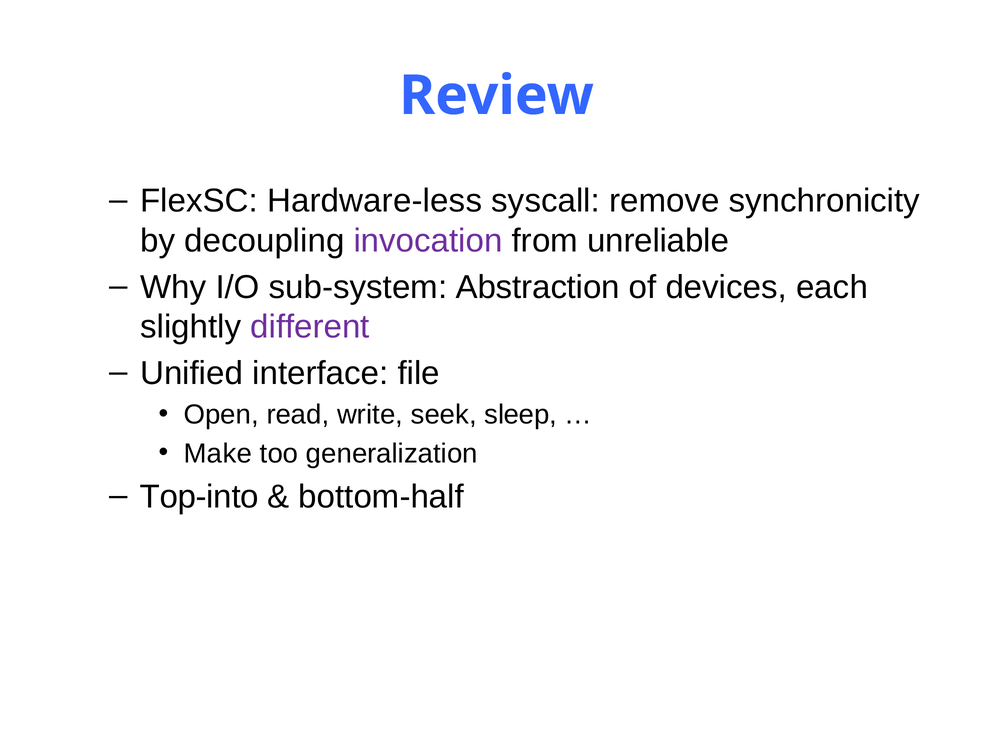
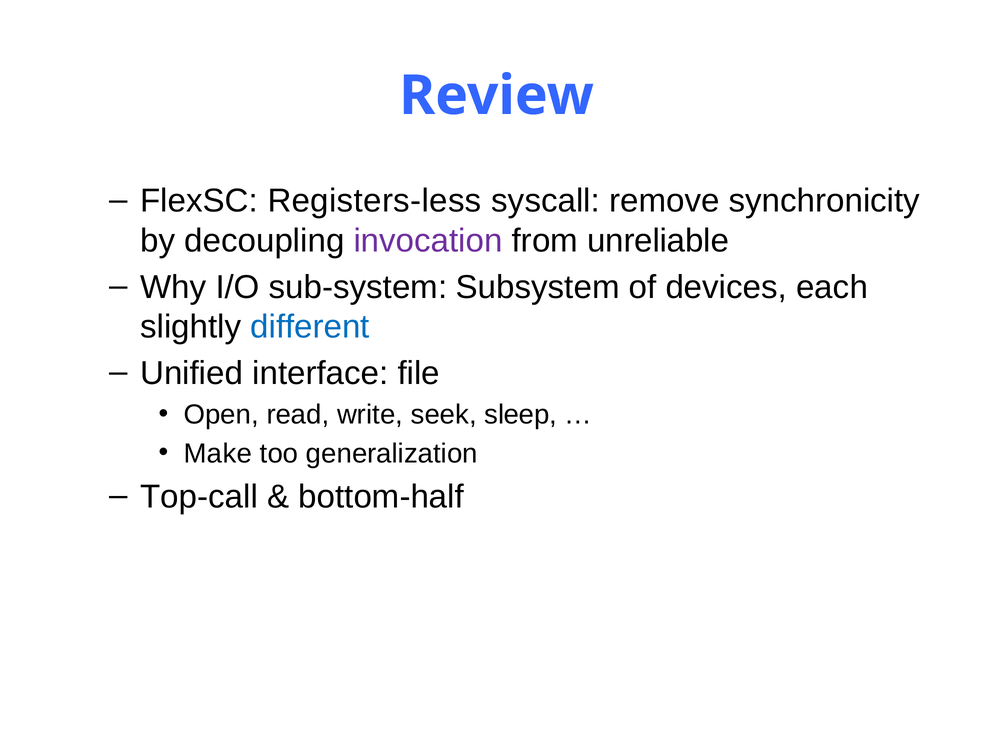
Hardware-less: Hardware-less -> Registers-less
Abstraction: Abstraction -> Subsystem
different colour: purple -> blue
Top-into: Top-into -> Top-call
